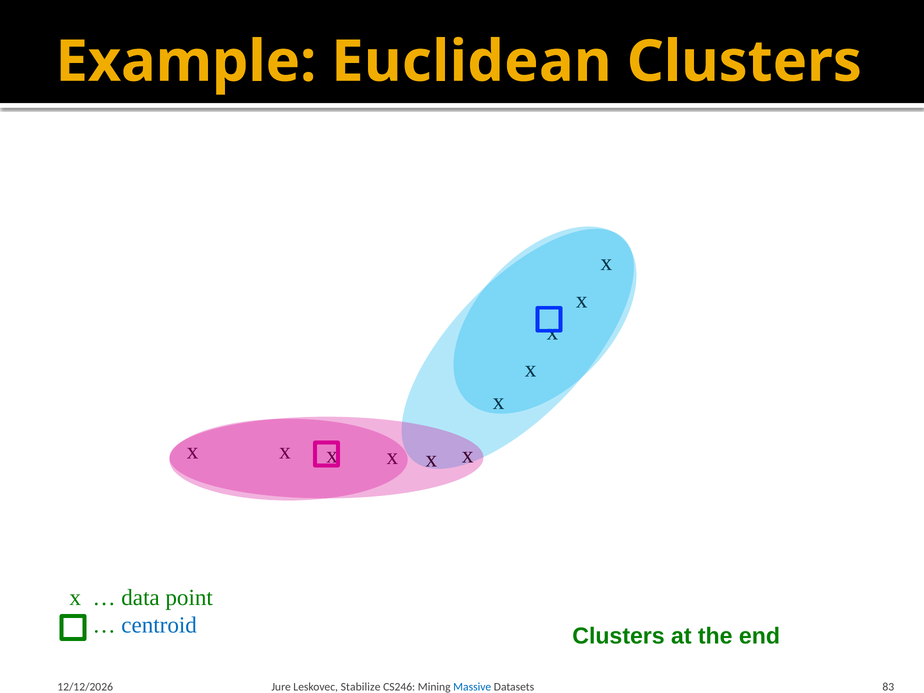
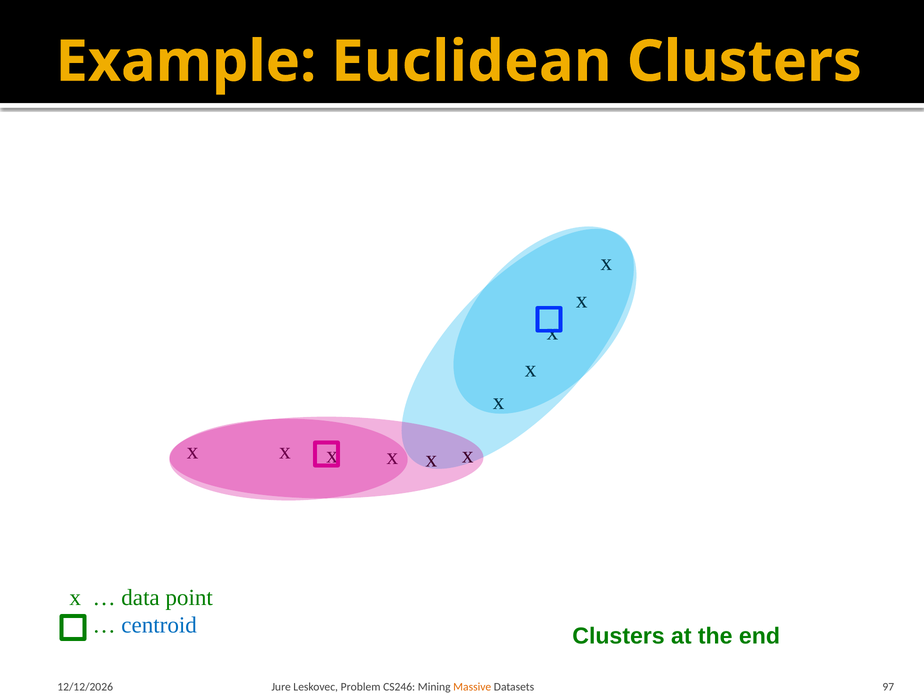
Stabilize: Stabilize -> Problem
Massive colour: blue -> orange
83: 83 -> 97
